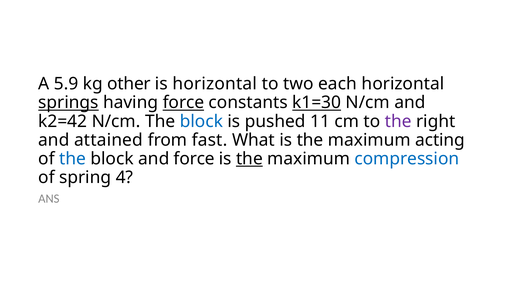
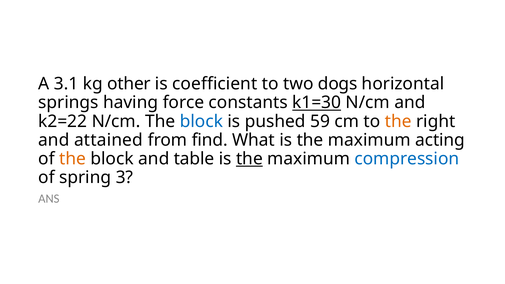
5.9: 5.9 -> 3.1
is horizontal: horizontal -> coefficient
each: each -> dogs
springs underline: present -> none
force at (183, 103) underline: present -> none
k2=42: k2=42 -> k2=22
11: 11 -> 59
the at (398, 121) colour: purple -> orange
fast: fast -> find
the at (73, 159) colour: blue -> orange
and force: force -> table
4: 4 -> 3
